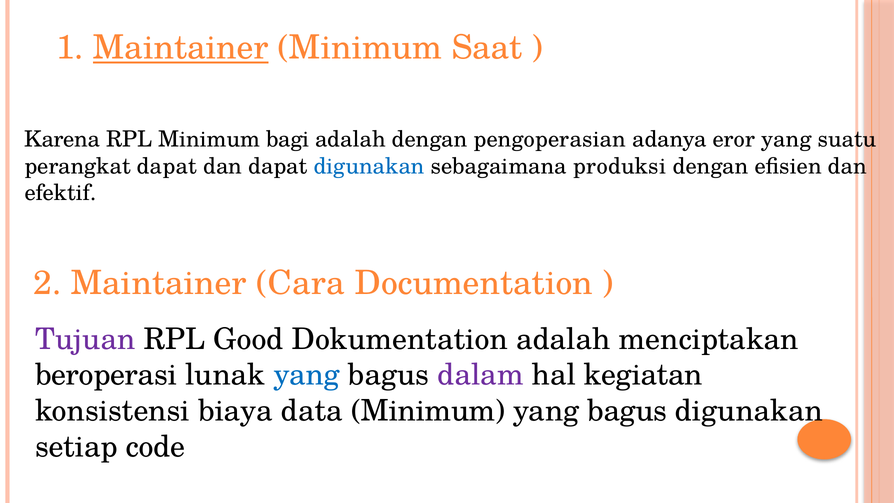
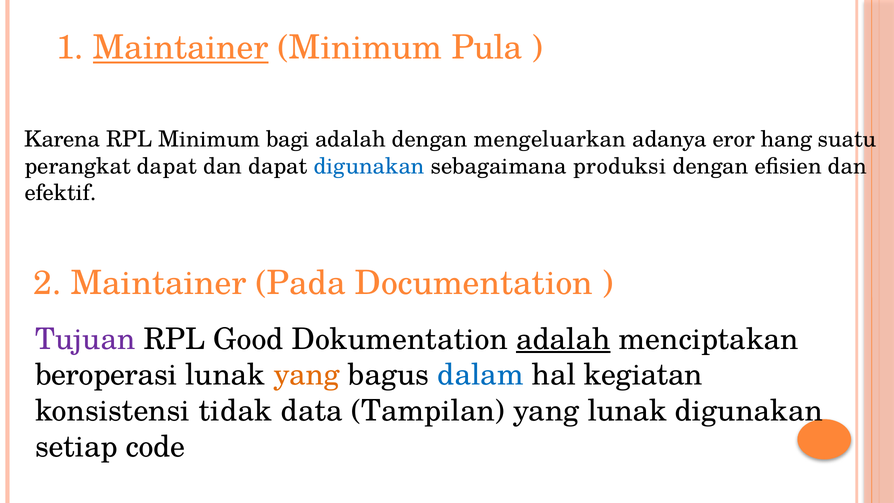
Saat: Saat -> Pula
pengoperasian: pengoperasian -> mengeluarkan
eror yang: yang -> hang
Cara: Cara -> Pada
adalah at (563, 339) underline: none -> present
yang at (307, 375) colour: blue -> orange
dalam colour: purple -> blue
biaya: biaya -> tidak
data Minimum: Minimum -> Tampilan
bagus at (627, 411): bagus -> lunak
